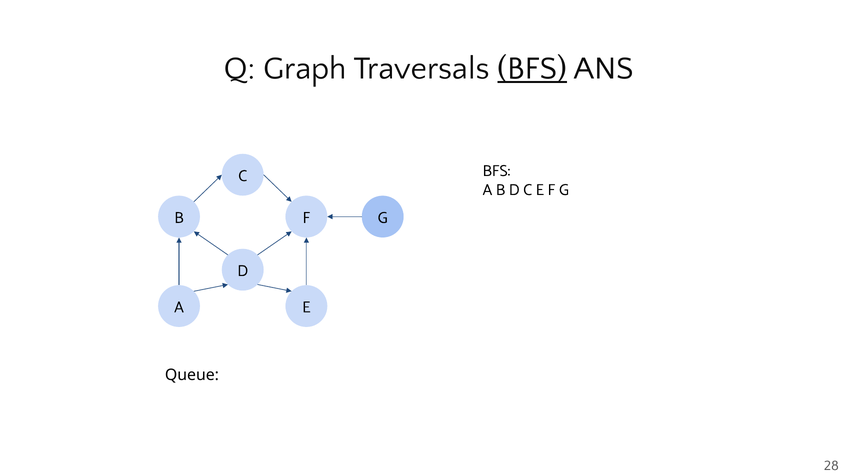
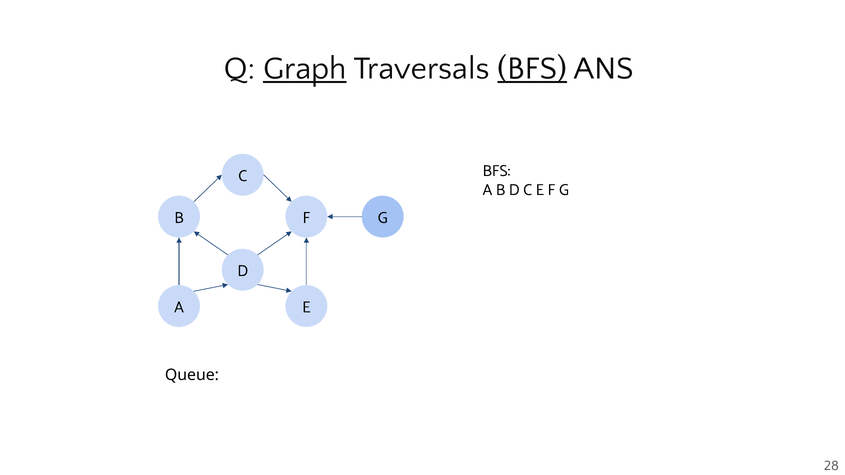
Graph underline: none -> present
